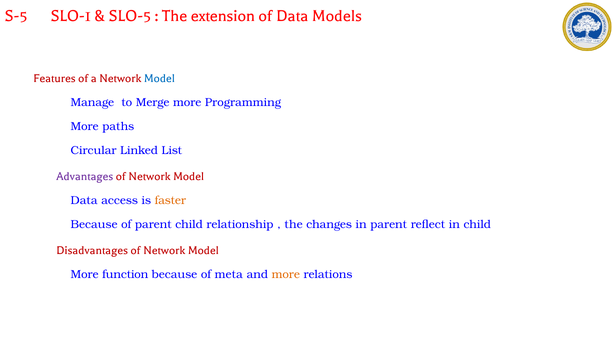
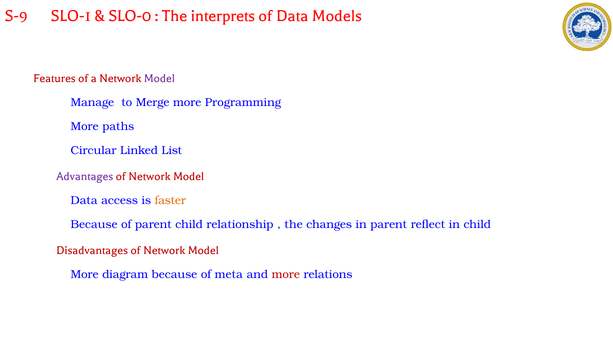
S-5: S-5 -> S-9
SLO-5: SLO-5 -> SLO-0
extension: extension -> interprets
Model at (159, 78) colour: blue -> purple
function: function -> diagram
more at (286, 274) colour: orange -> red
